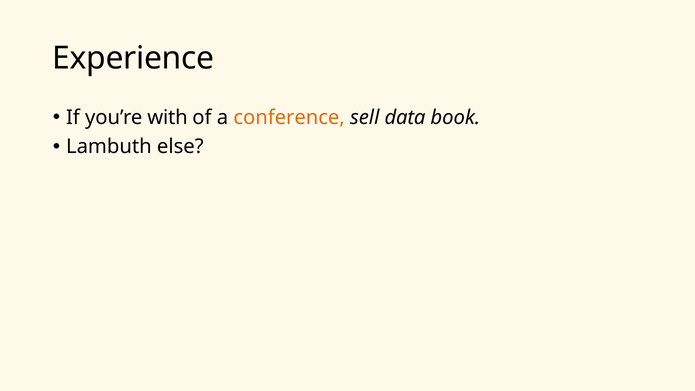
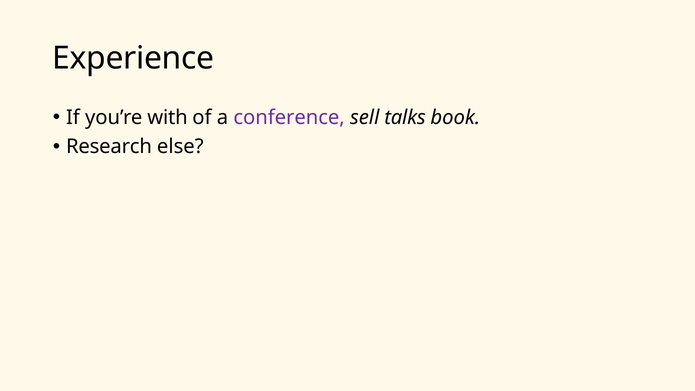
conference colour: orange -> purple
data: data -> talks
Lambuth: Lambuth -> Research
